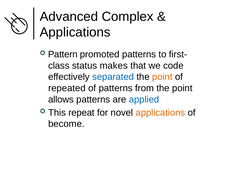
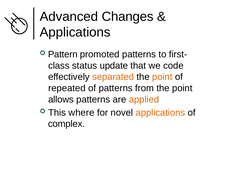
Complex: Complex -> Changes
makes: makes -> update
separated colour: blue -> orange
applied colour: blue -> orange
repeat: repeat -> where
become: become -> complex
